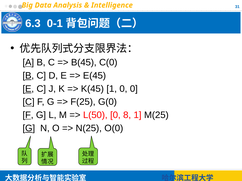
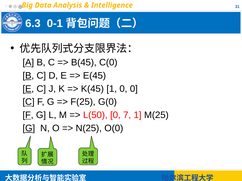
8: 8 -> 7
